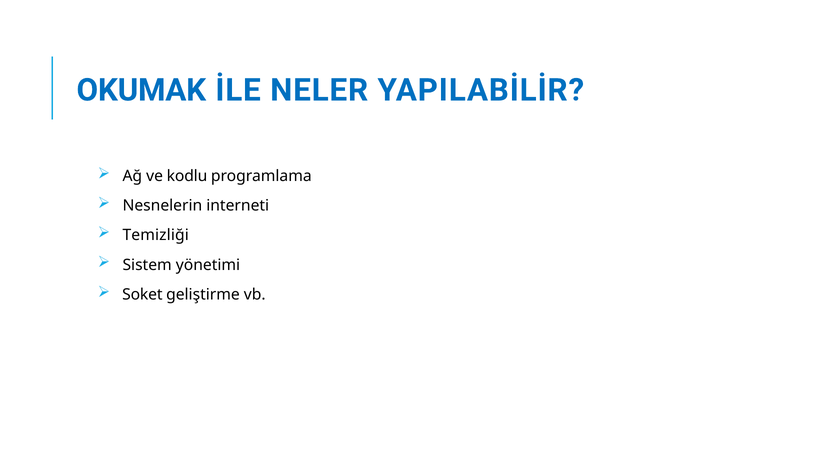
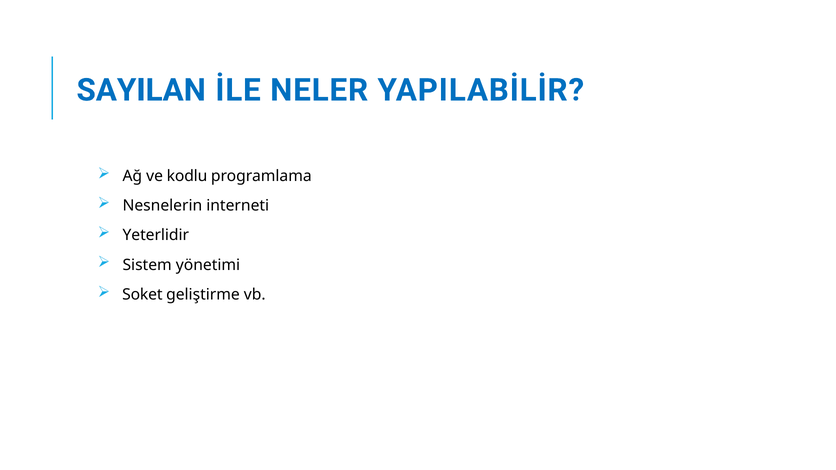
OKUMAK: OKUMAK -> SAYILAN
Temizliği: Temizliği -> Yeterlidir
